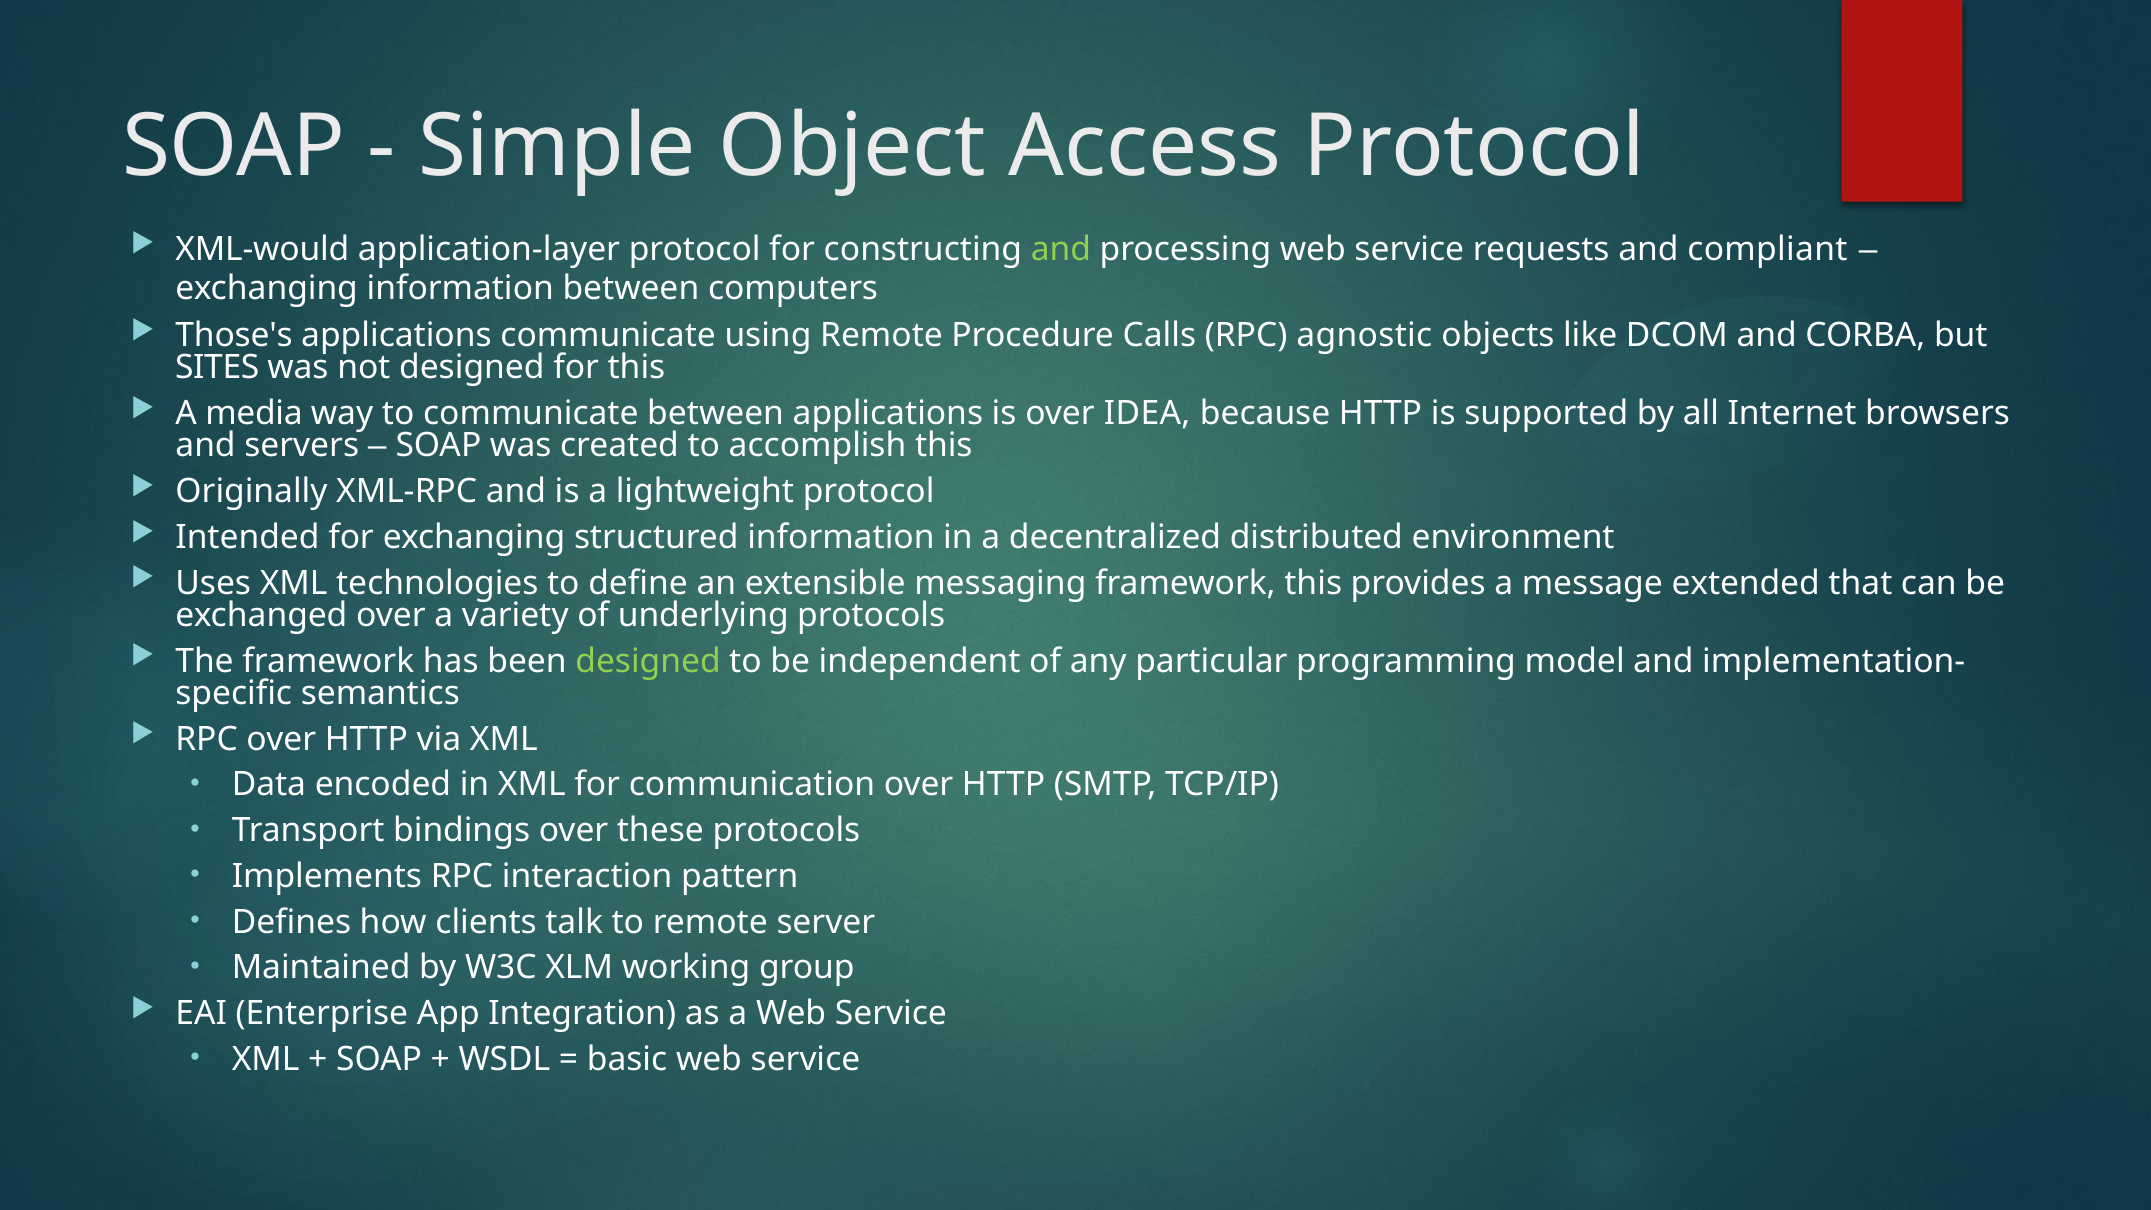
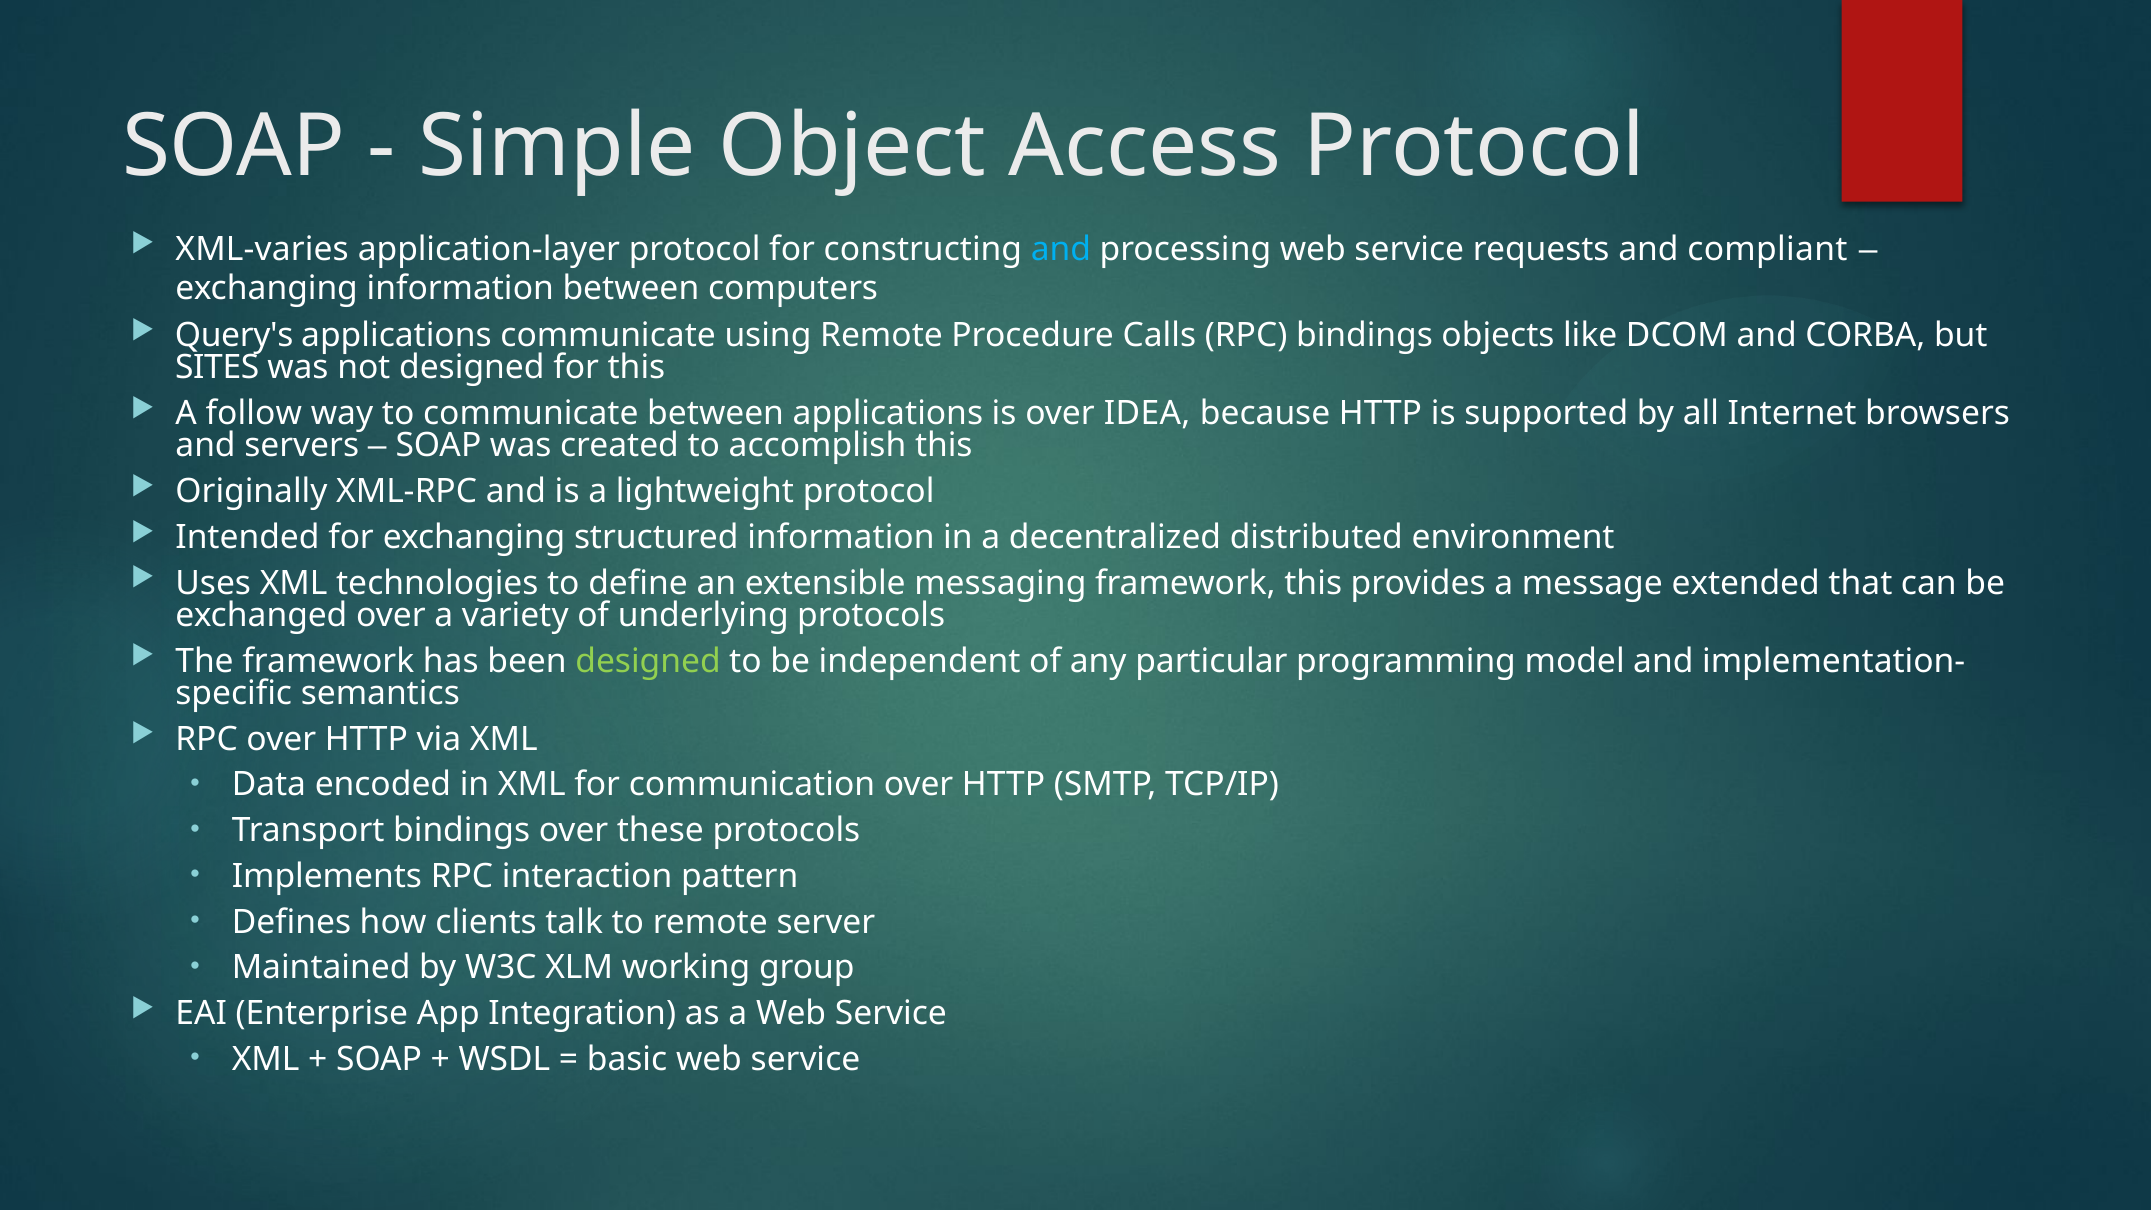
XML-would: XML-would -> XML-varies
and at (1061, 249) colour: light green -> light blue
Those's: Those's -> Query's
RPC agnostic: agnostic -> bindings
media: media -> follow
